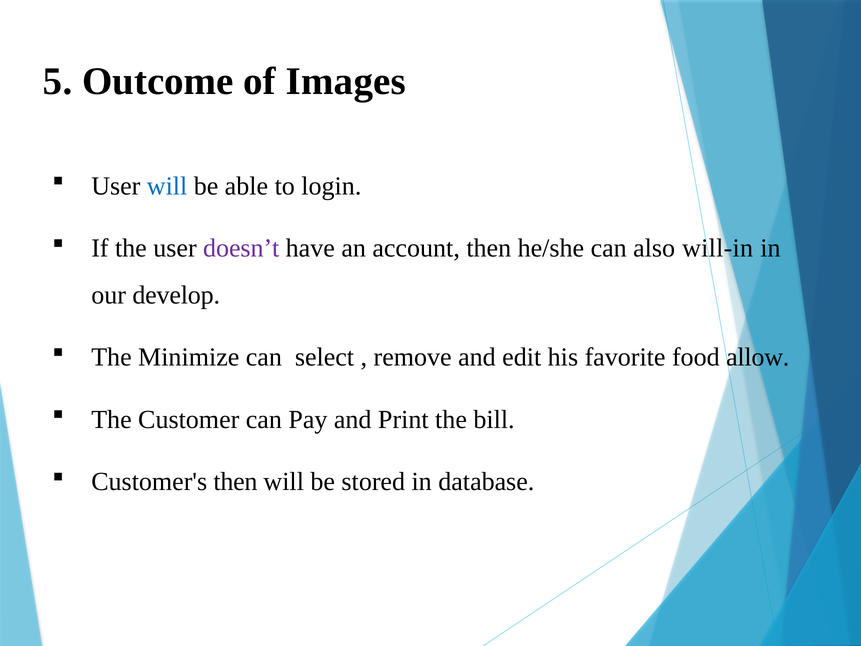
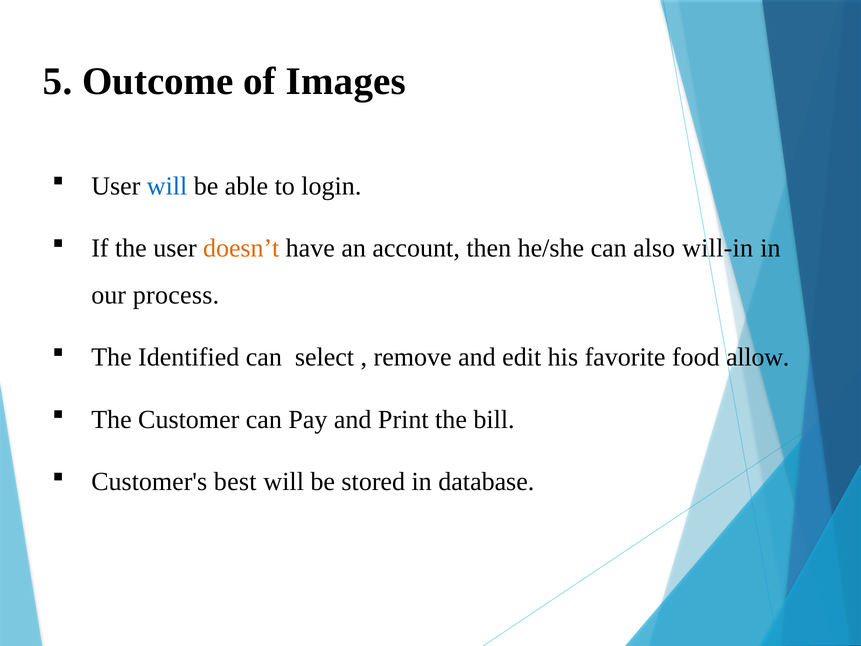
doesn’t colour: purple -> orange
develop: develop -> process
Minimize: Minimize -> Identified
Customer's then: then -> best
